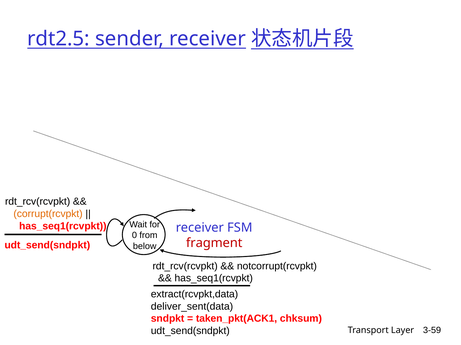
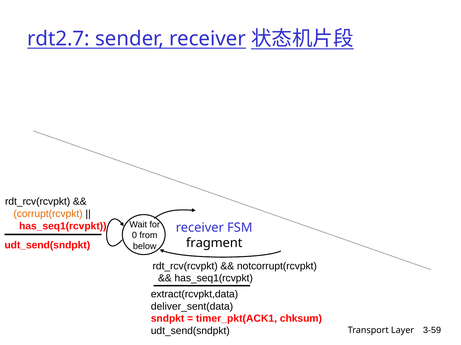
rdt2.5: rdt2.5 -> rdt2.7
fragment colour: red -> black
taken_pkt(ACK1: taken_pkt(ACK1 -> timer_pkt(ACK1
